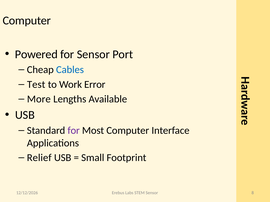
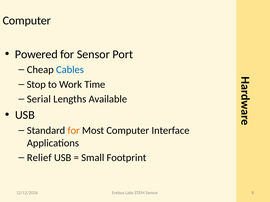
Test: Test -> Stop
Error: Error -> Time
More: More -> Serial
for at (74, 131) colour: purple -> orange
